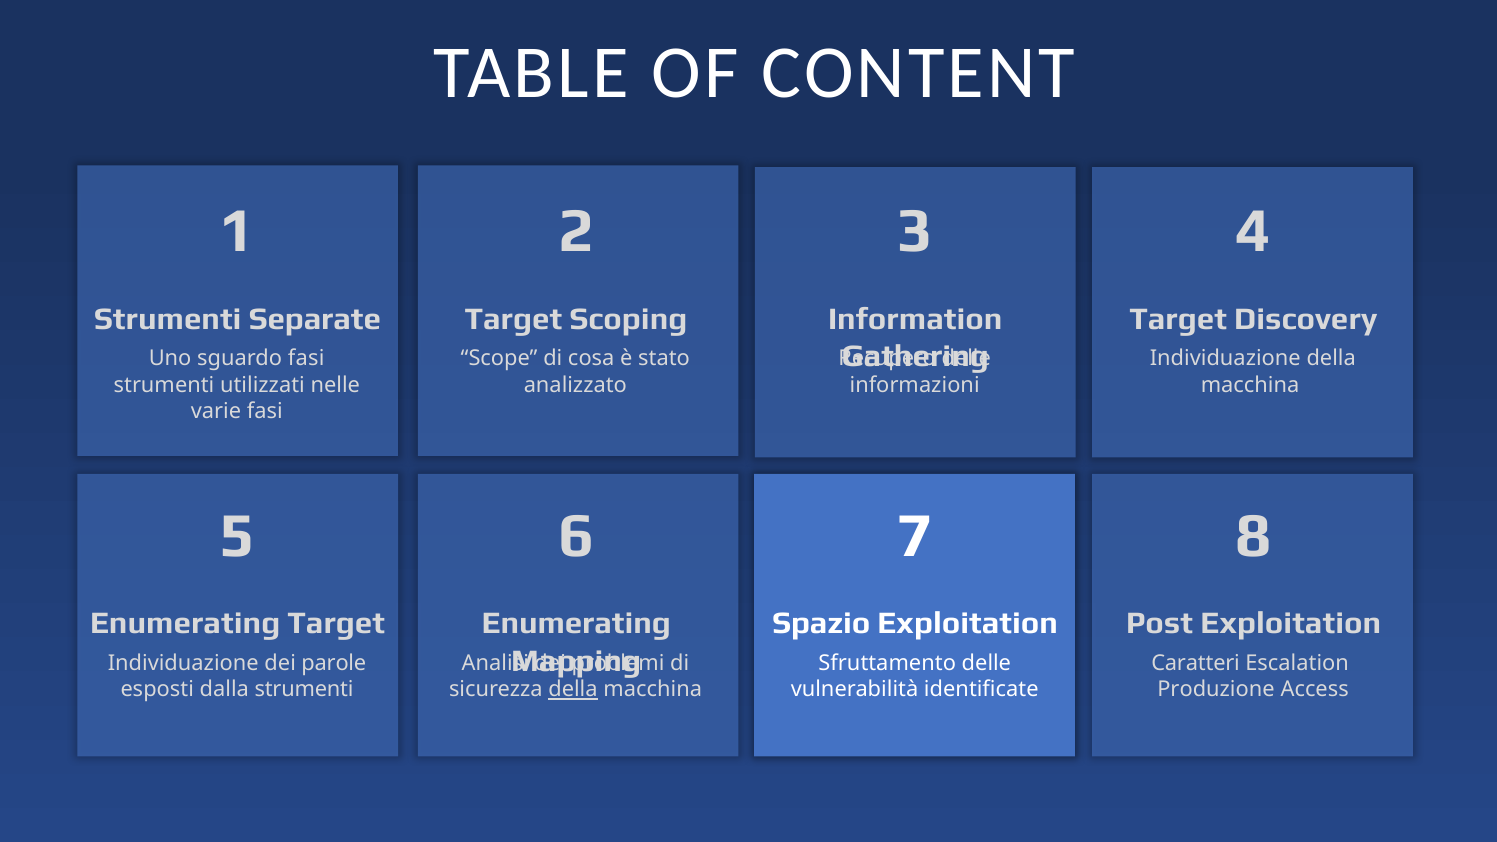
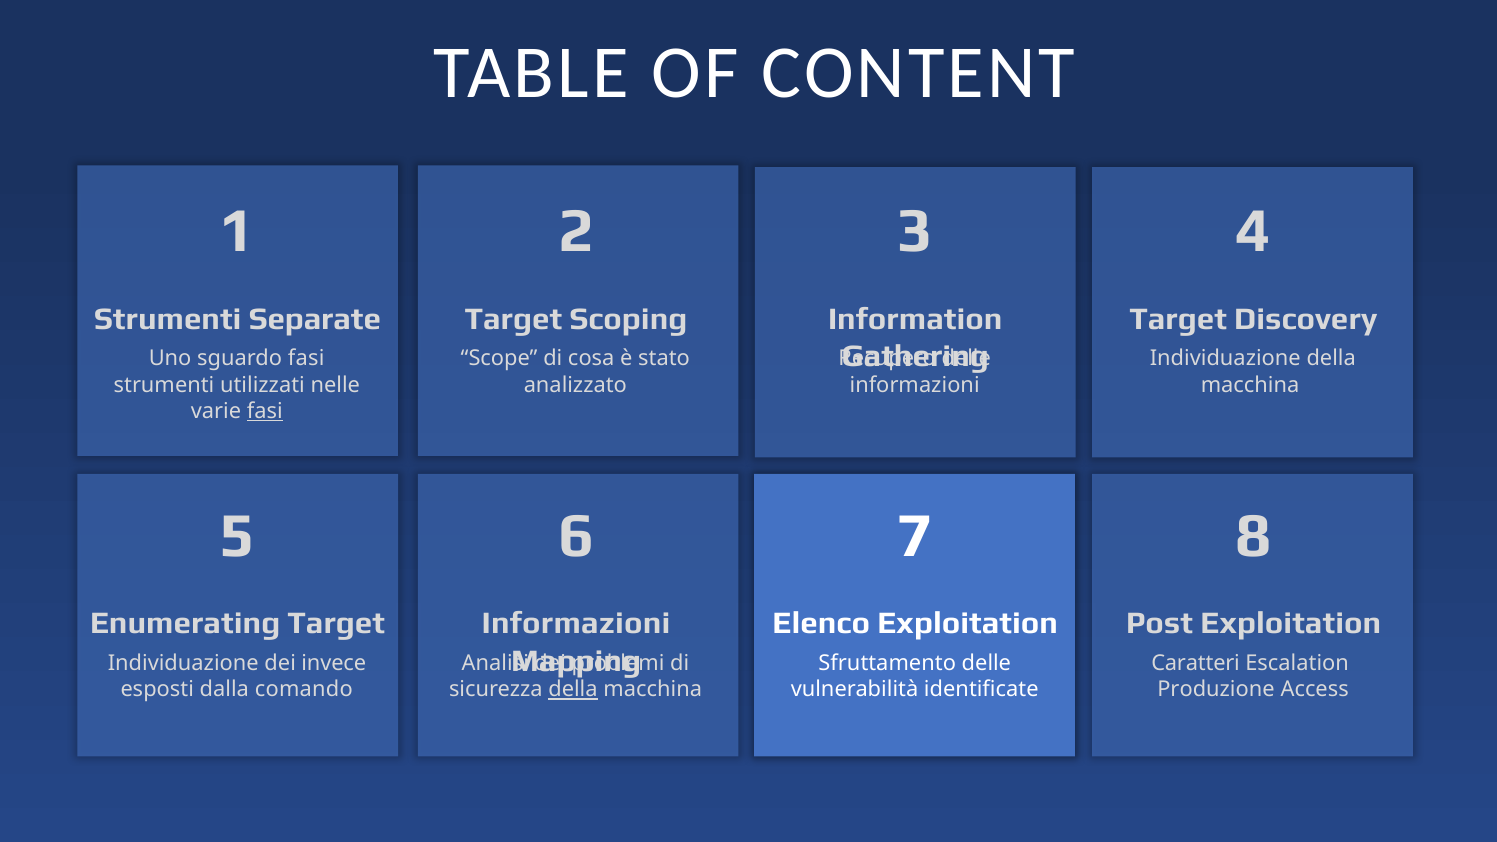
fasi at (265, 411) underline: none -> present
Enumerating at (576, 624): Enumerating -> Informazioni
Spazio: Spazio -> Elenco
parole: parole -> invece
dalla strumenti: strumenti -> comando
